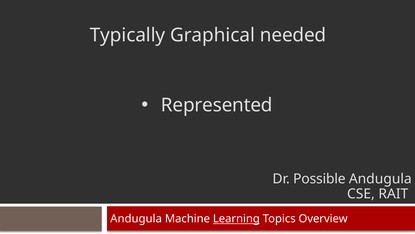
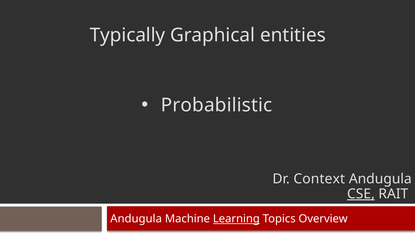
needed: needed -> entities
Represented: Represented -> Probabilistic
Possible: Possible -> Context
CSE underline: none -> present
